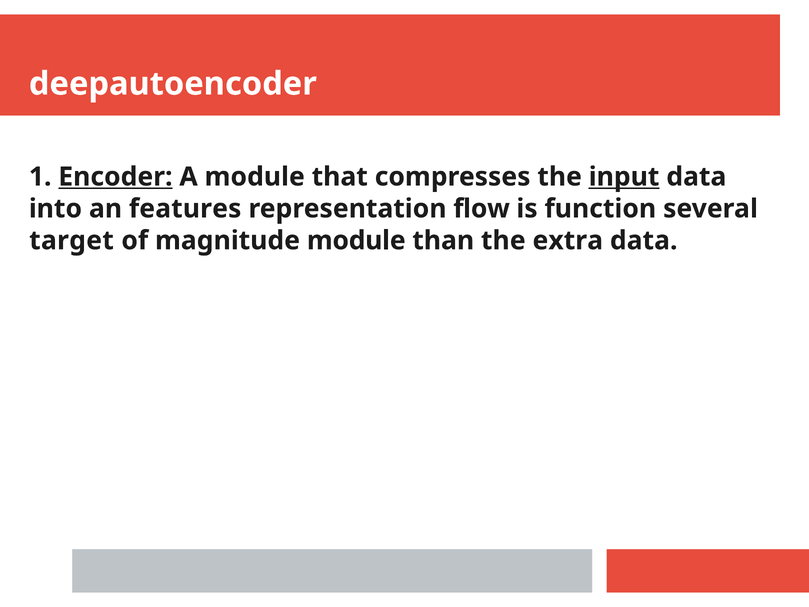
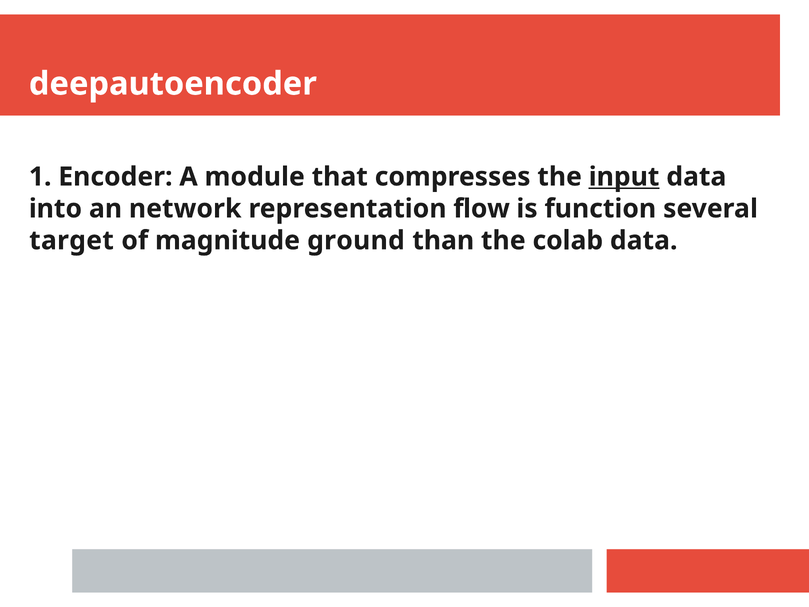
Encoder underline: present -> none
features: features -> network
magnitude module: module -> ground
extra: extra -> colab
